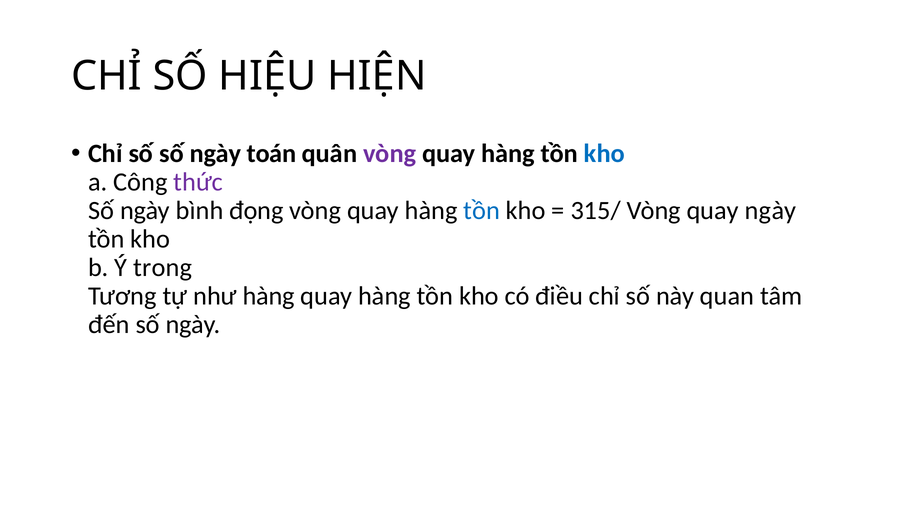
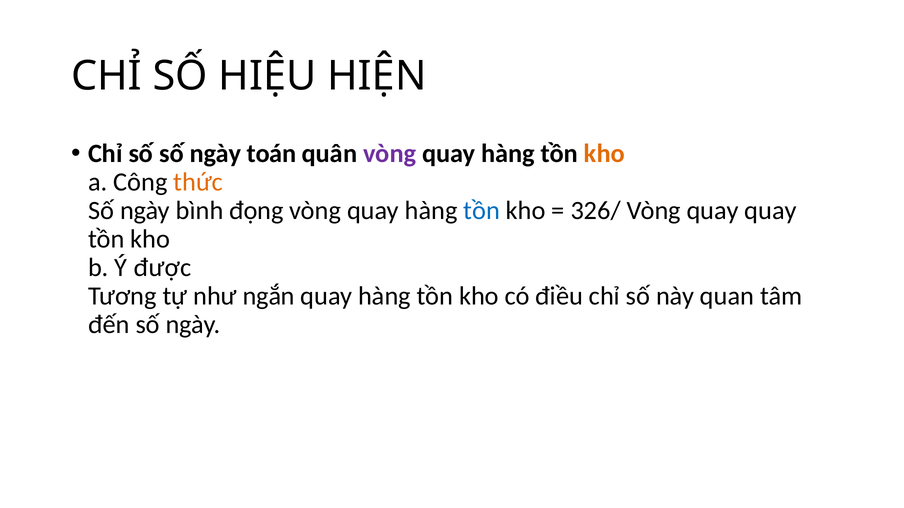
kho at (604, 154) colour: blue -> orange
thức colour: purple -> orange
315/: 315/ -> 326/
quay ngày: ngày -> quay
trong: trong -> được
như hàng: hàng -> ngắn
